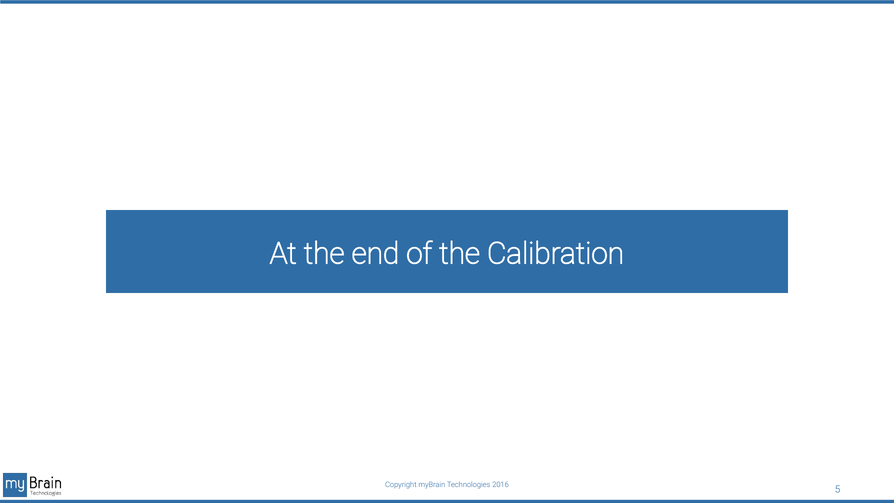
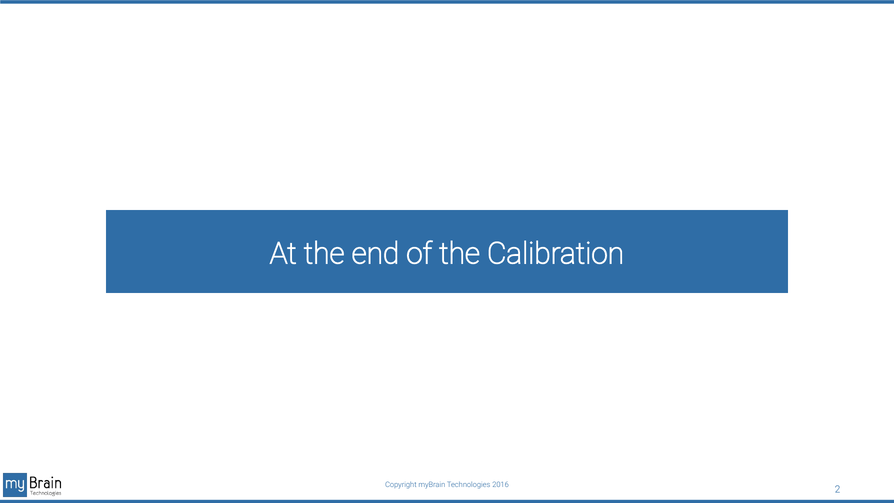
5: 5 -> 2
